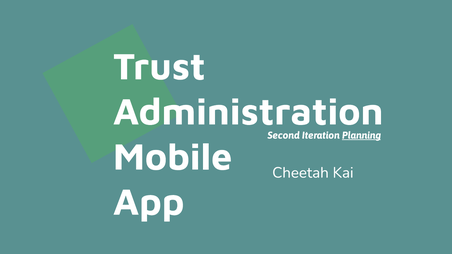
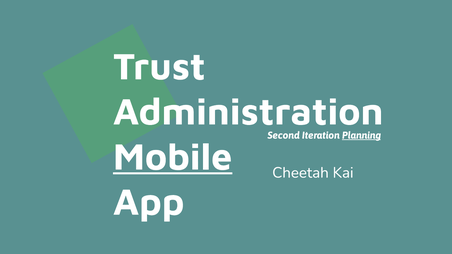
Mobile underline: none -> present
